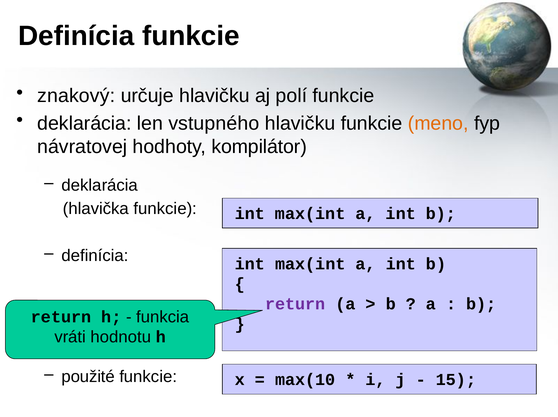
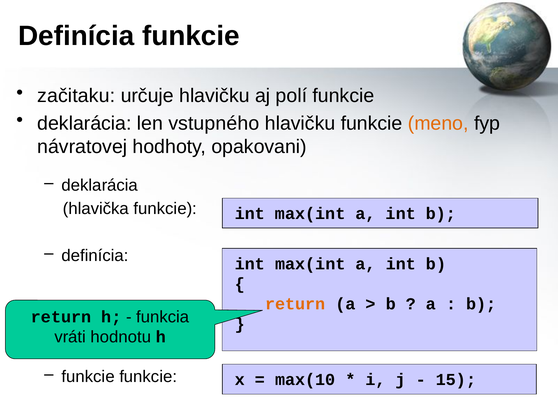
znakový: znakový -> začitaku
kompilátor: kompilátor -> opakovani
return at (295, 304) colour: purple -> orange
použité at (88, 377): použité -> funkcie
